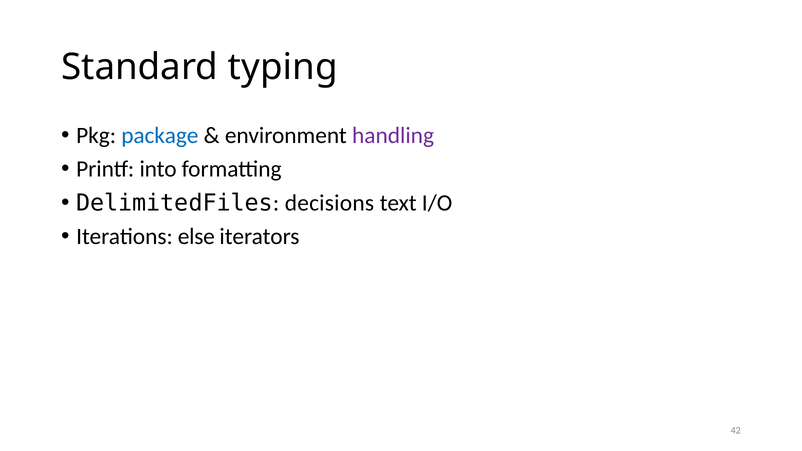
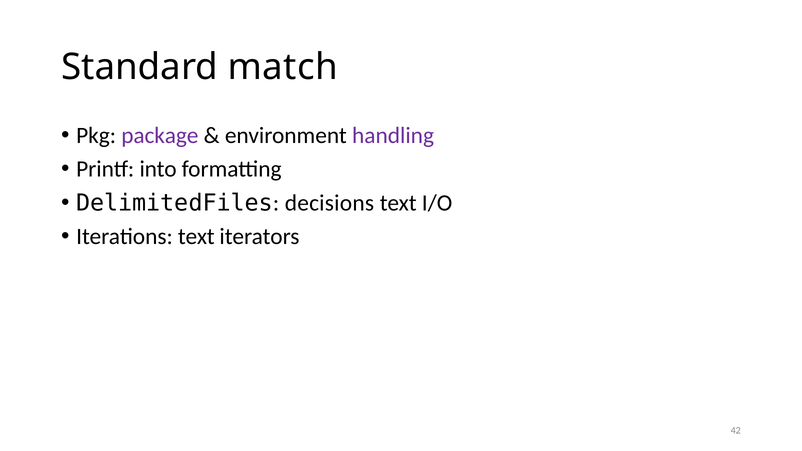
typing: typing -> match
package colour: blue -> purple
Iterations else: else -> text
